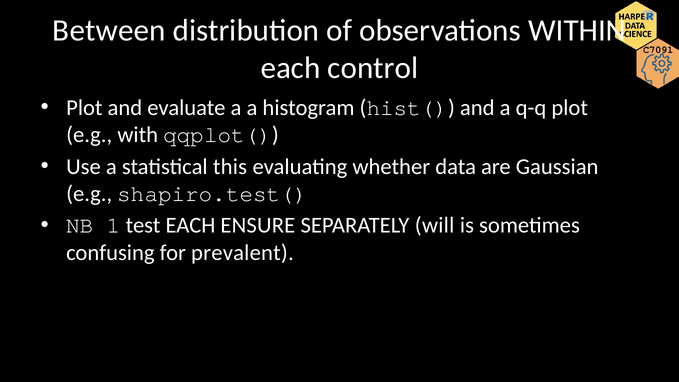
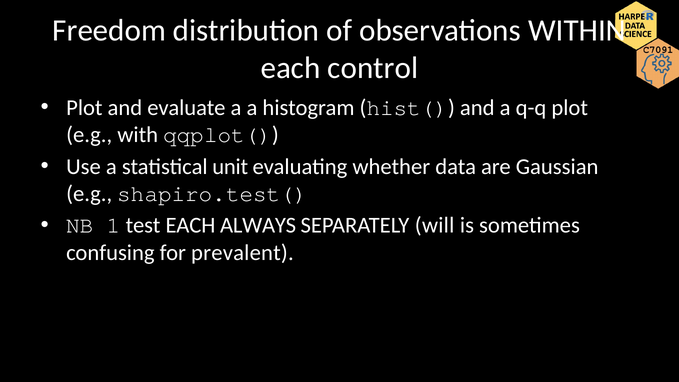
Between: Between -> Freedom
this: this -> unit
ENSURE: ENSURE -> ALWAYS
